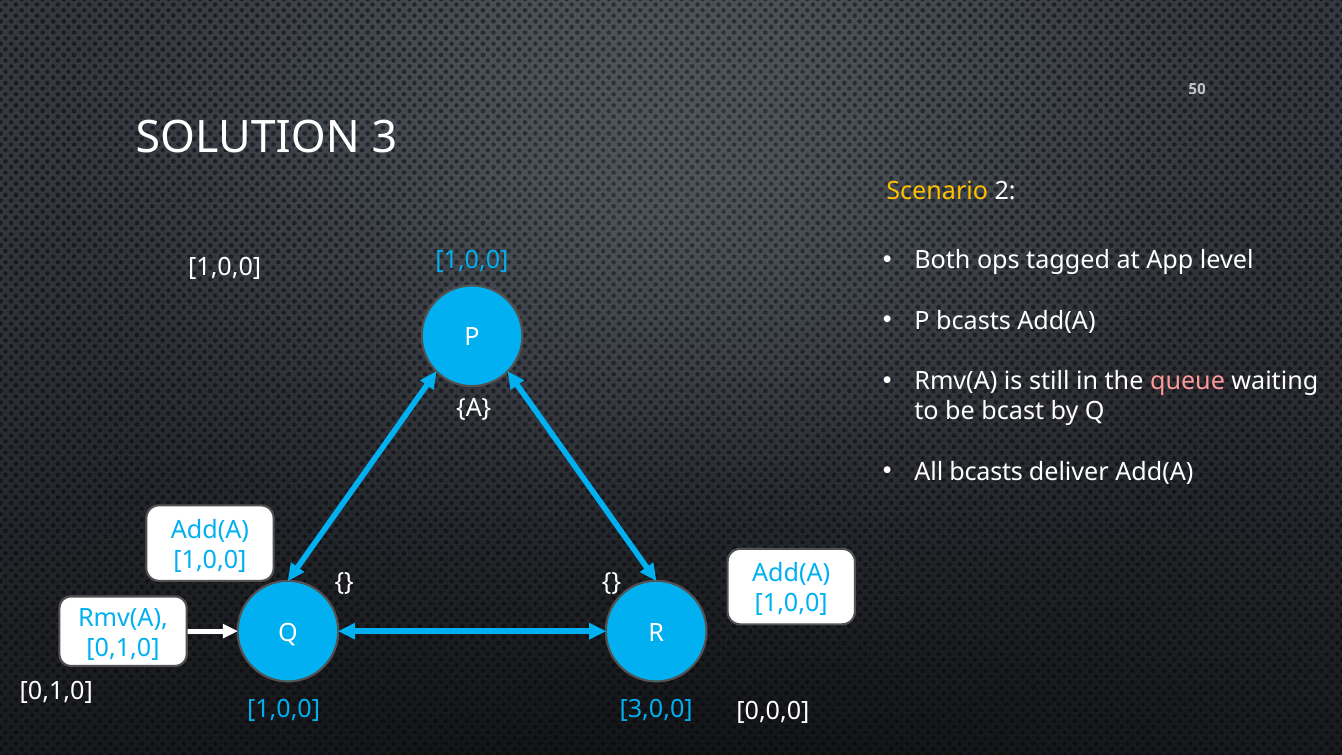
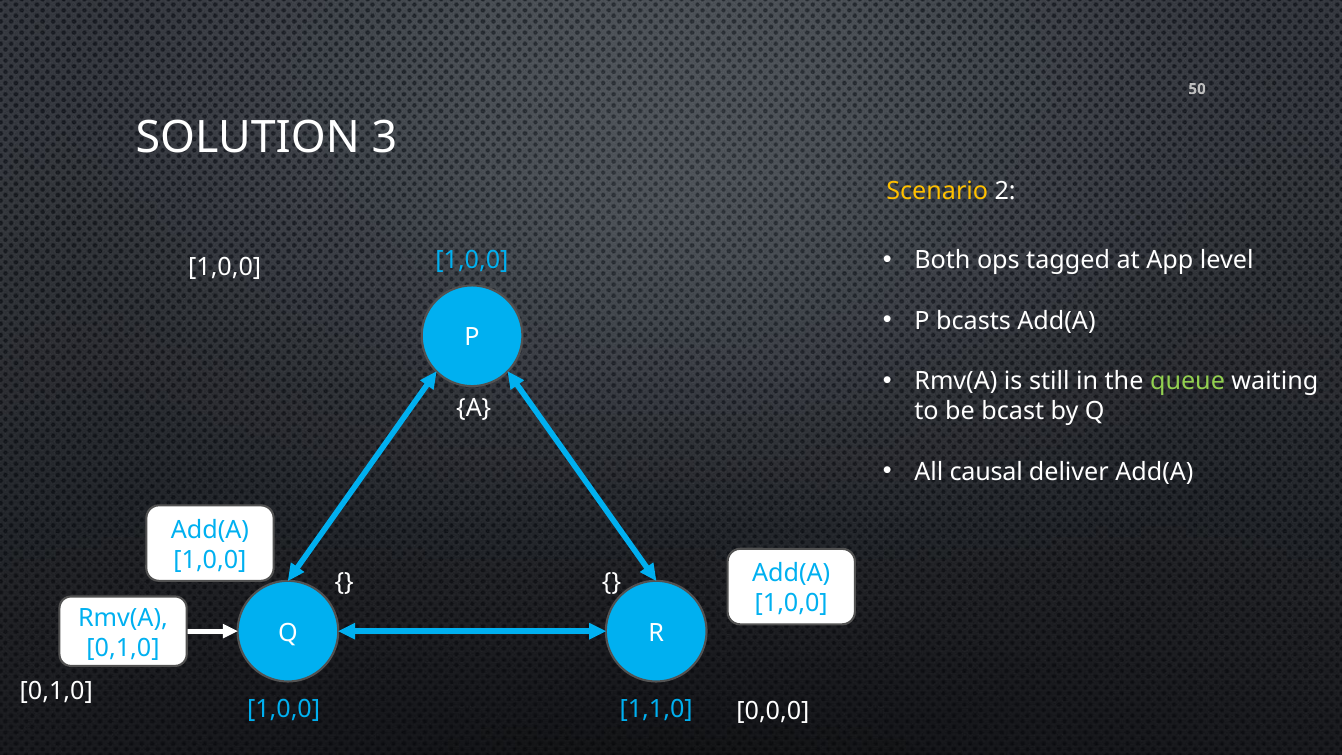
queue colour: pink -> light green
All bcasts: bcasts -> causal
3,0,0: 3,0,0 -> 1,1,0
